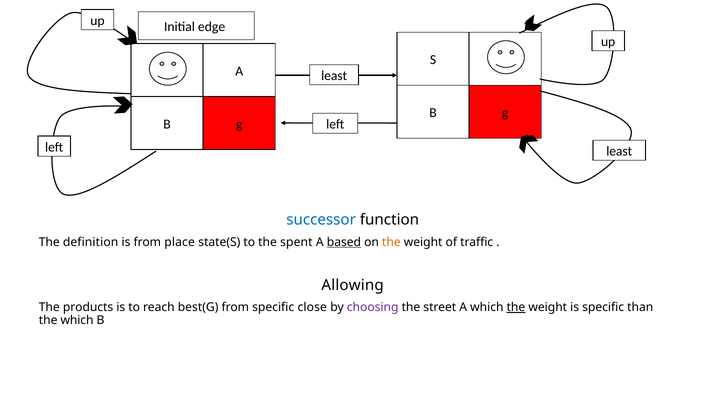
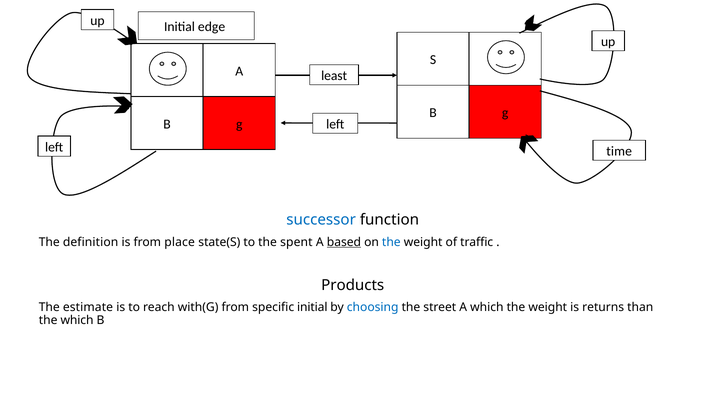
least at (619, 151): least -> time
the at (391, 242) colour: orange -> blue
Allowing: Allowing -> Products
products: products -> estimate
best(G: best(G -> with(G
specific close: close -> initial
choosing colour: purple -> blue
the at (516, 307) underline: present -> none
is specific: specific -> returns
